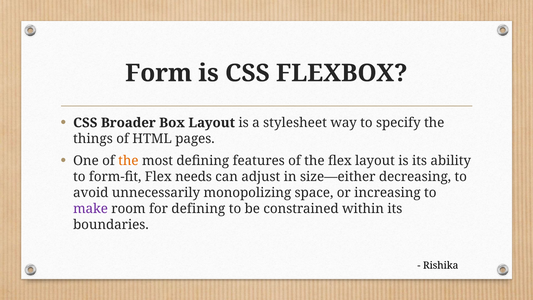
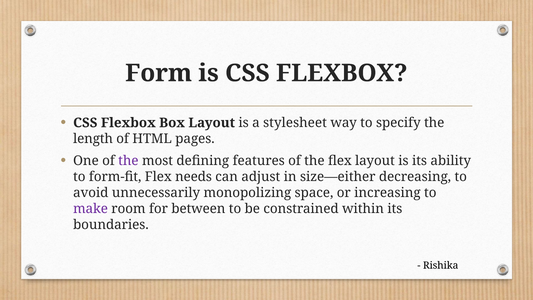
Broader at (128, 123): Broader -> Flexbox
things: things -> length
the at (128, 161) colour: orange -> purple
for defining: defining -> between
